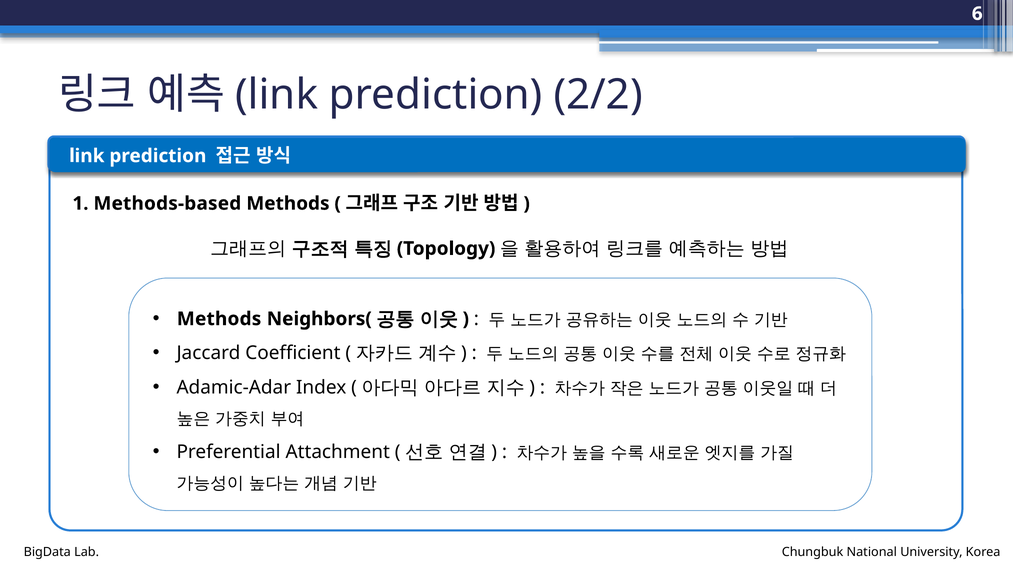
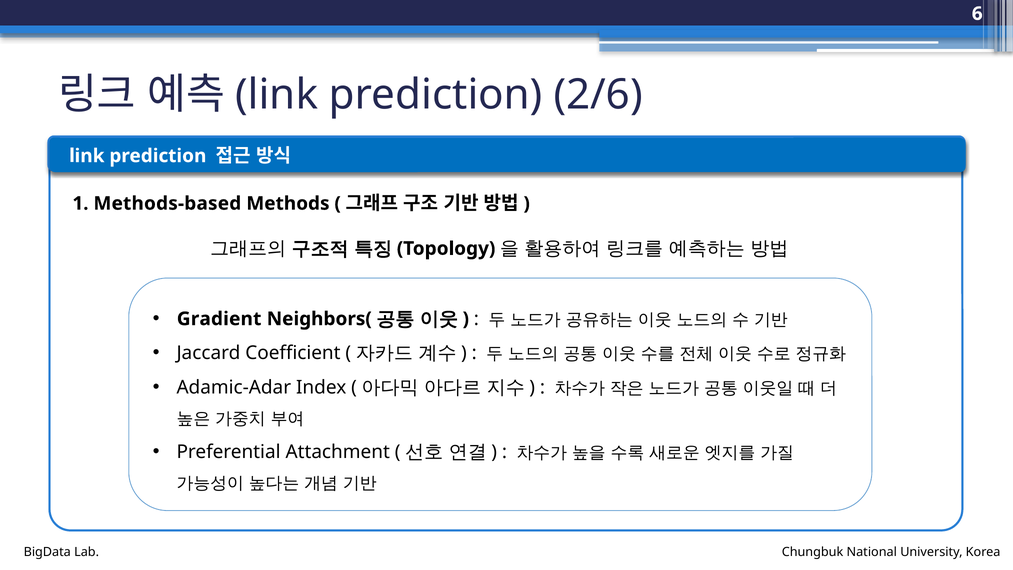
2/2: 2/2 -> 2/6
Methods at (219, 319): Methods -> Gradient
